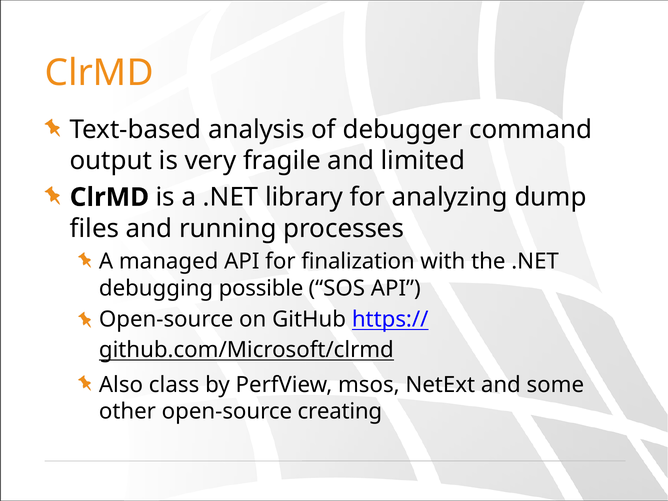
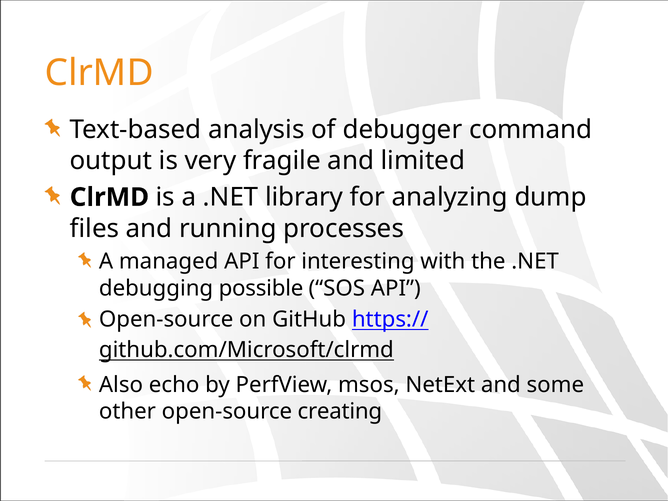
finalization: finalization -> interesting
class: class -> echo
